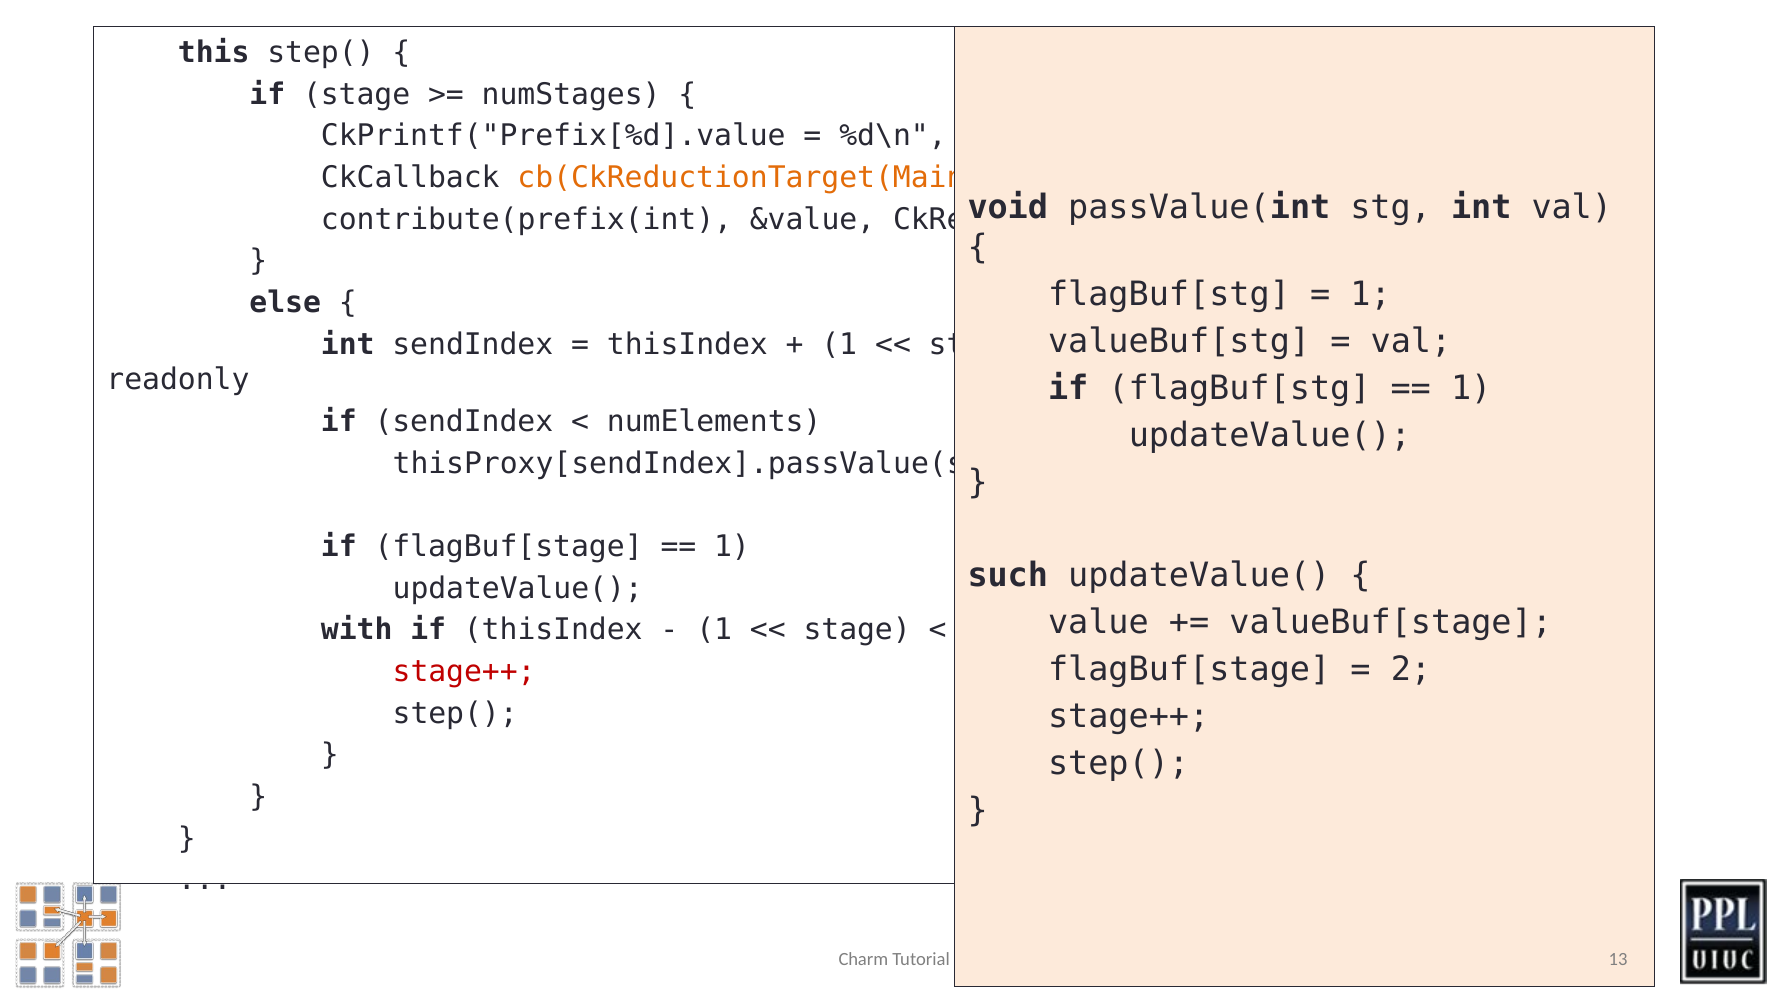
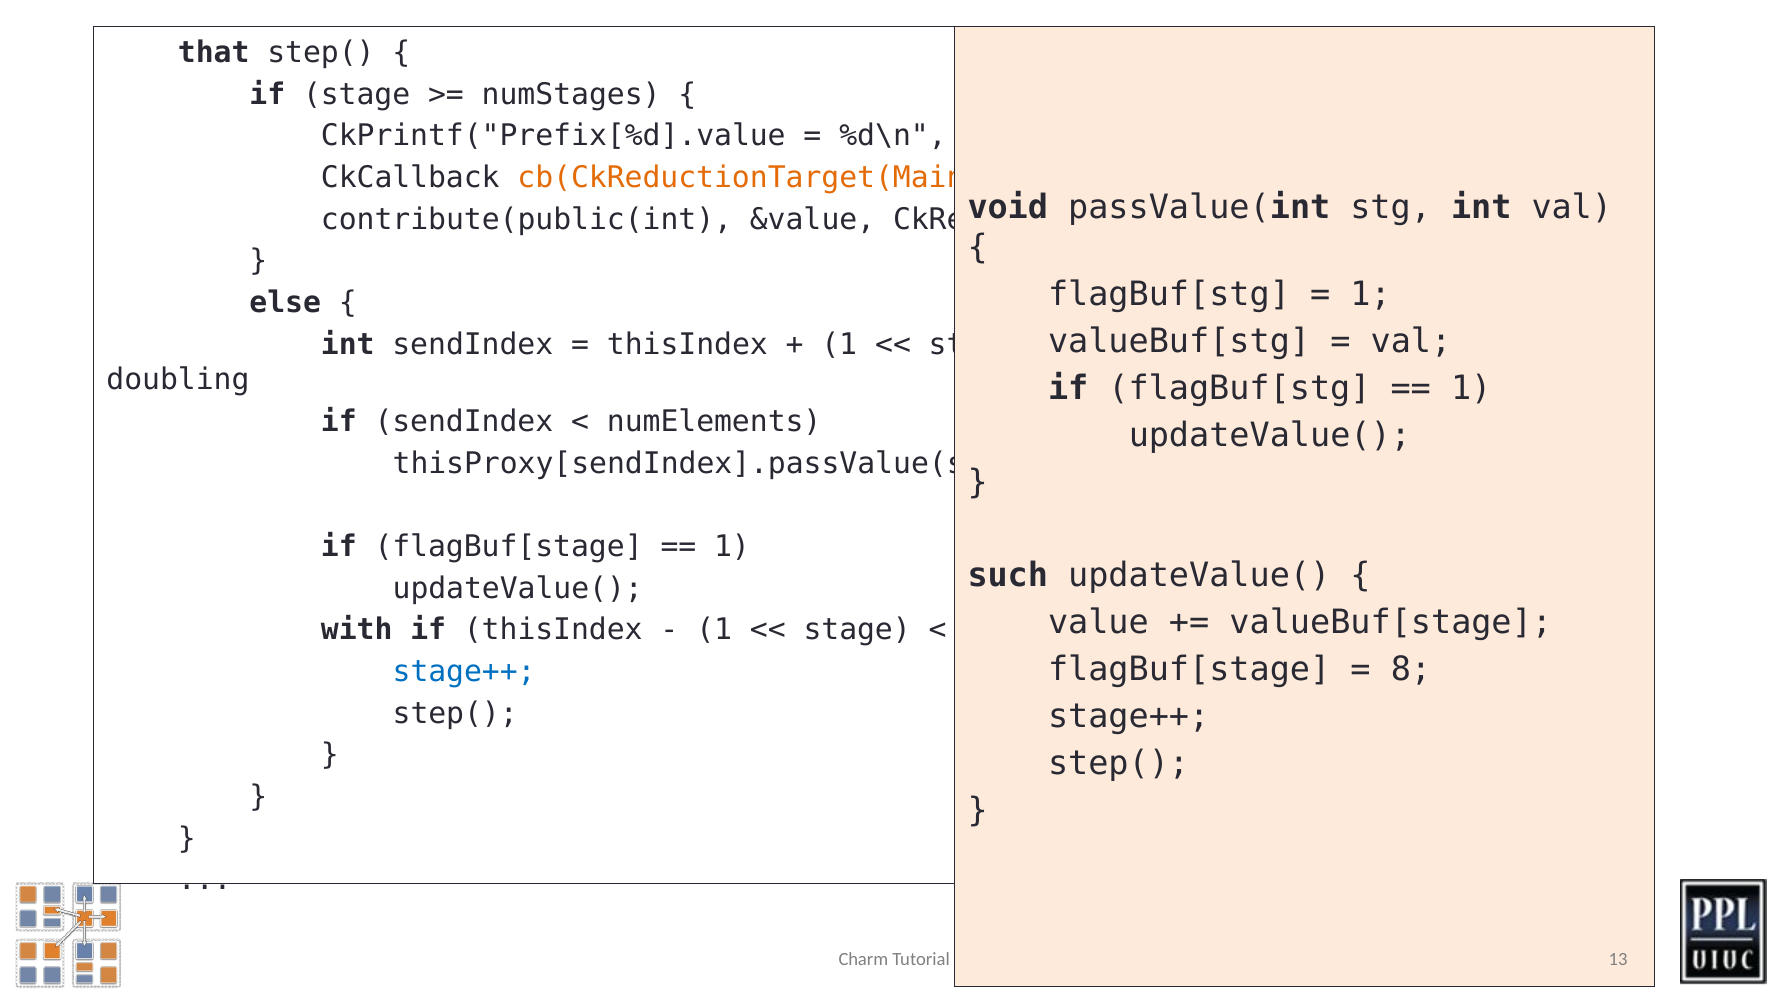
this: this -> that
contribute(prefix(int: contribute(prefix(int -> contribute(public(int
readonly: readonly -> doubling
2: 2 -> 8
stage++ at (464, 672) colour: red -> blue
